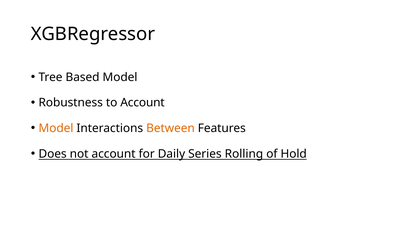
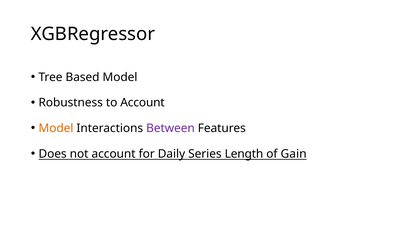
Between colour: orange -> purple
Rolling: Rolling -> Length
Hold: Hold -> Gain
